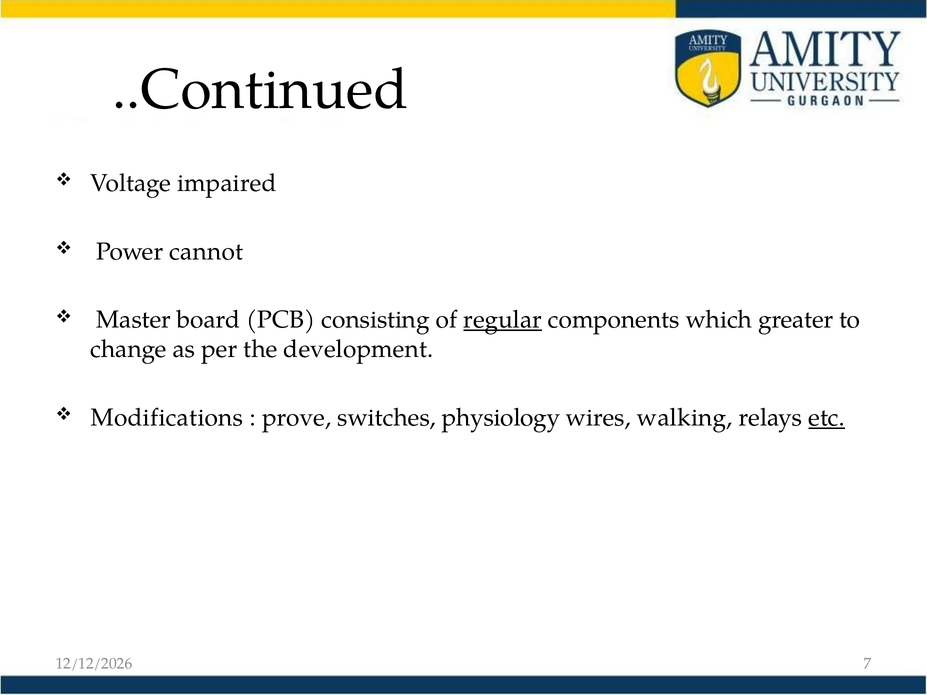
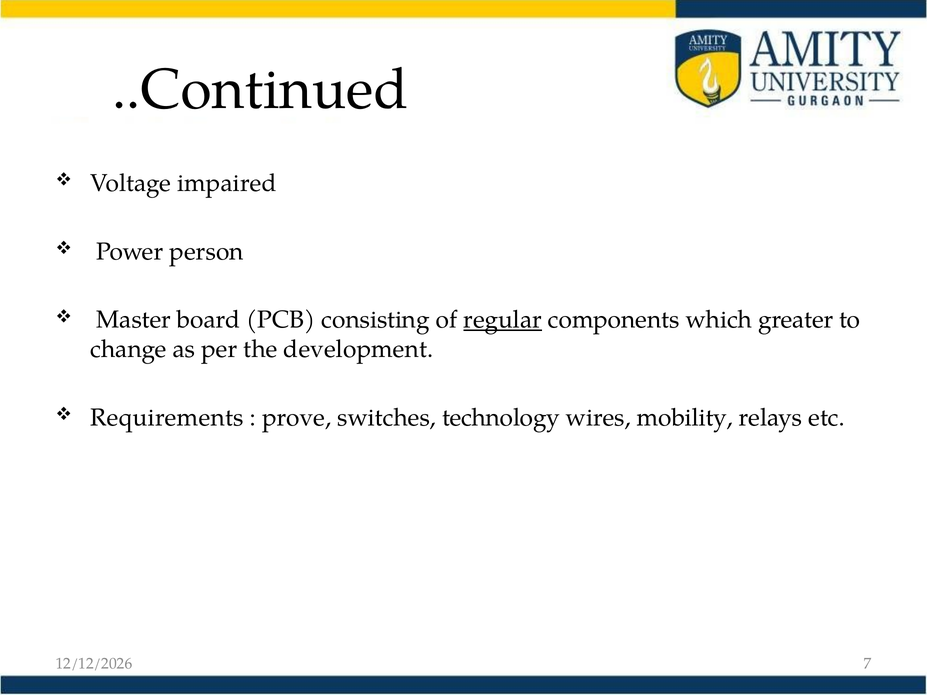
cannot: cannot -> person
Modifications: Modifications -> Requirements
physiology: physiology -> technology
walking: walking -> mobility
etc underline: present -> none
